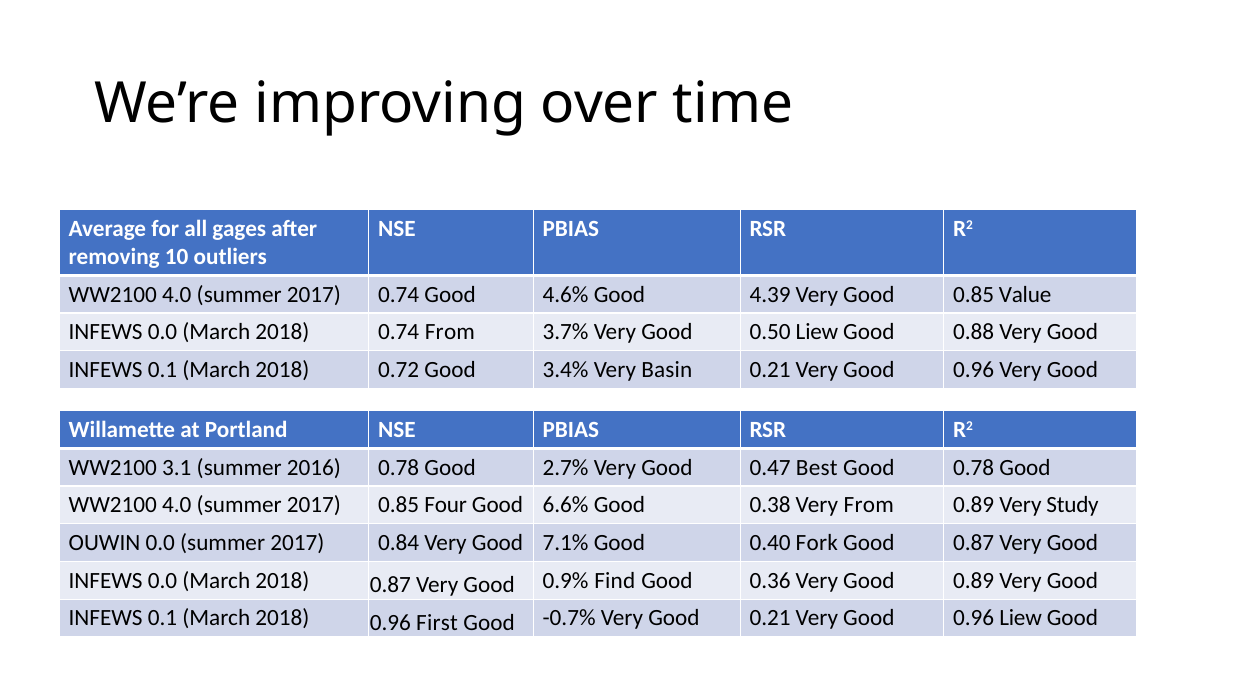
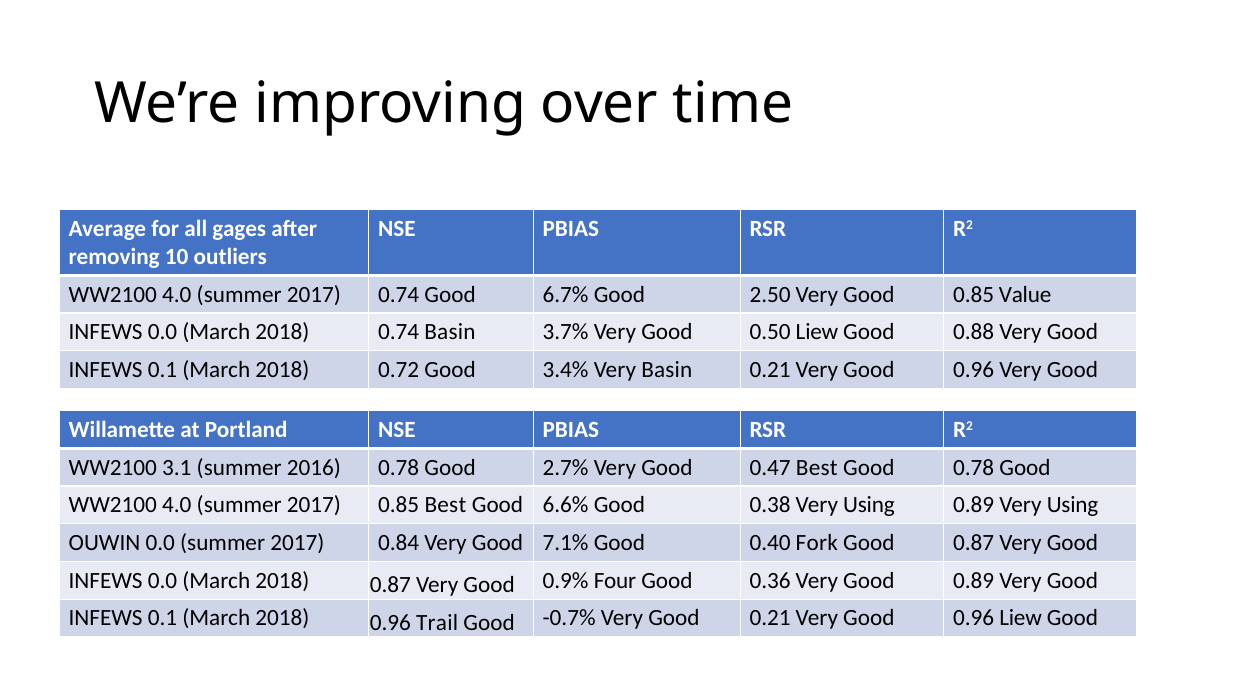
4.6%: 4.6% -> 6.7%
4.39: 4.39 -> 2.50
0.74 From: From -> Basin
0.85 Four: Four -> Best
0.38 Very From: From -> Using
0.89 Very Study: Study -> Using
Find: Find -> Four
First: First -> Trail
